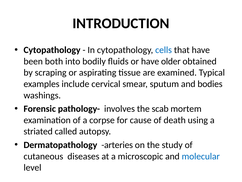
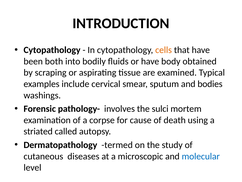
cells colour: blue -> orange
older: older -> body
scab: scab -> sulci
arteries: arteries -> termed
